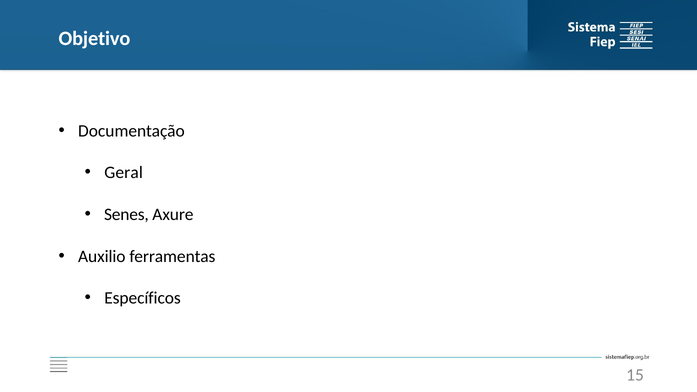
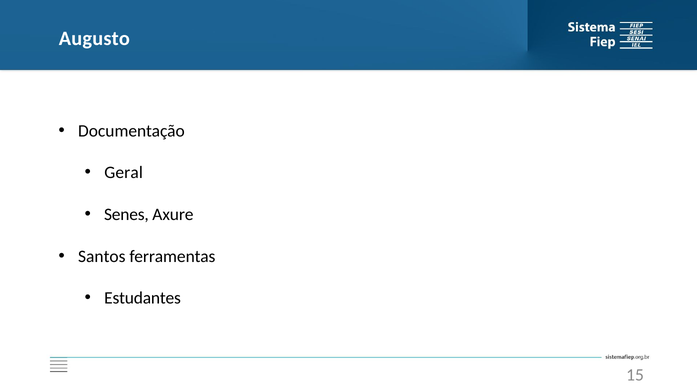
Objetivo: Objetivo -> Augusto
Auxilio: Auxilio -> Santos
Específicos: Específicos -> Estudantes
